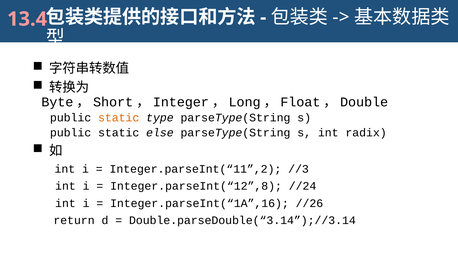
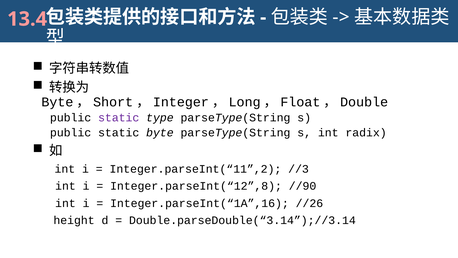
static at (119, 118) colour: orange -> purple
else: else -> byte
//24: //24 -> //90
return: return -> height
